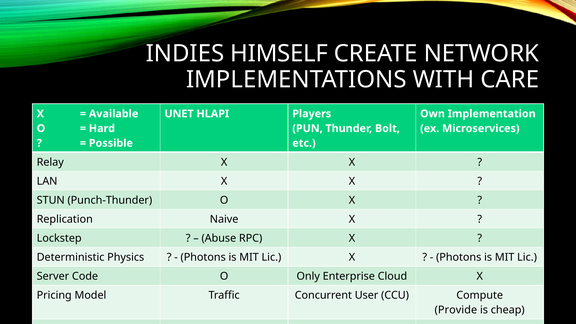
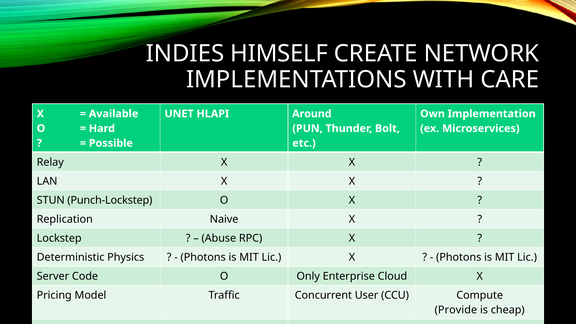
Players: Players -> Around
Punch-Thunder: Punch-Thunder -> Punch-Lockstep
